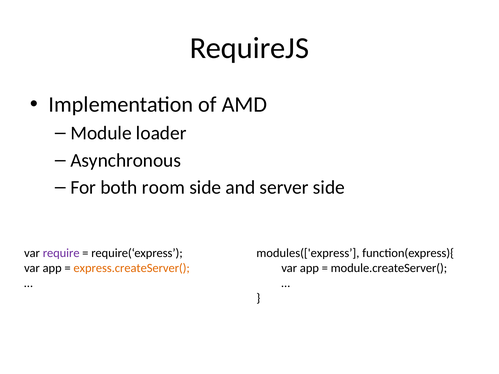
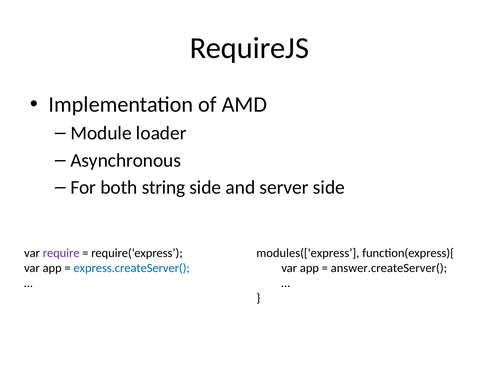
room: room -> string
express.createServer( colour: orange -> blue
module.createServer(: module.createServer( -> answer.createServer(
